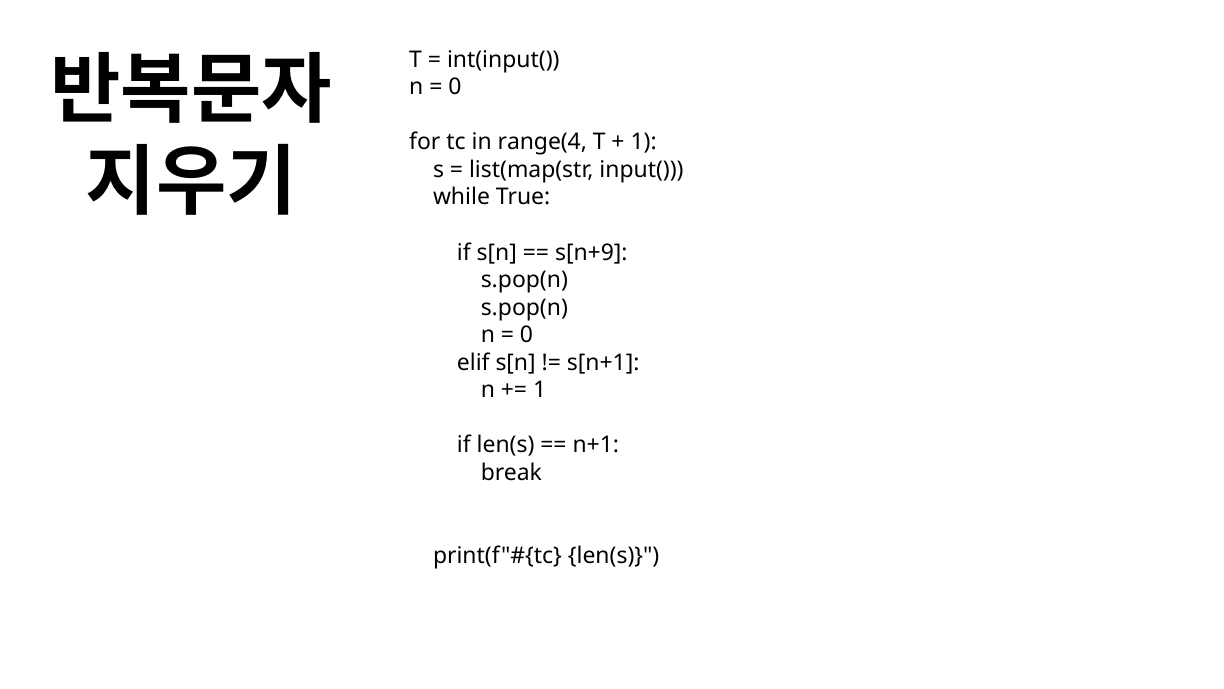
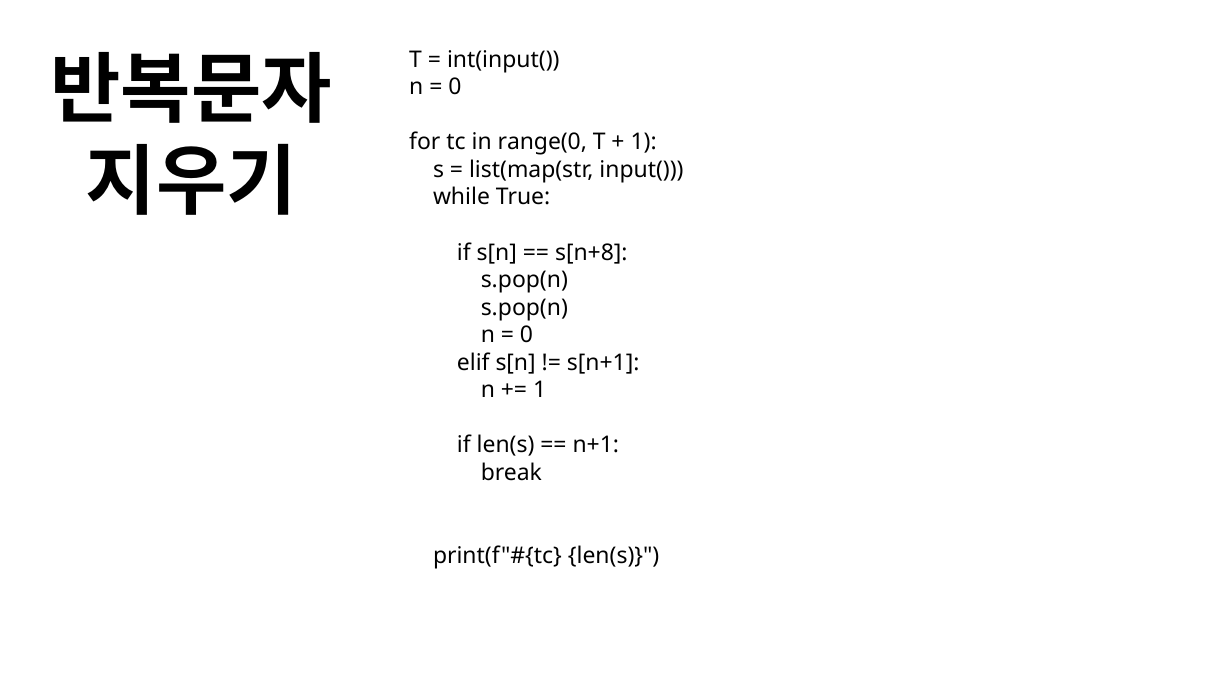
range(4: range(4 -> range(0
s[n+9: s[n+9 -> s[n+8
